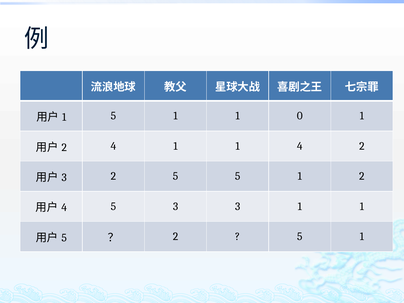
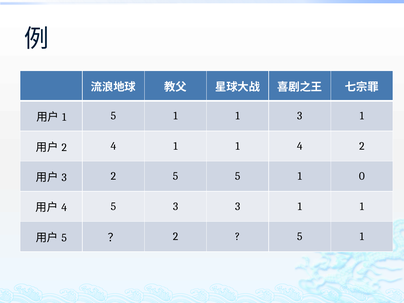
1 0: 0 -> 3
1 2: 2 -> 0
